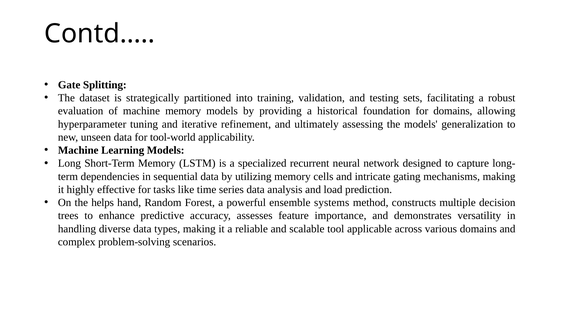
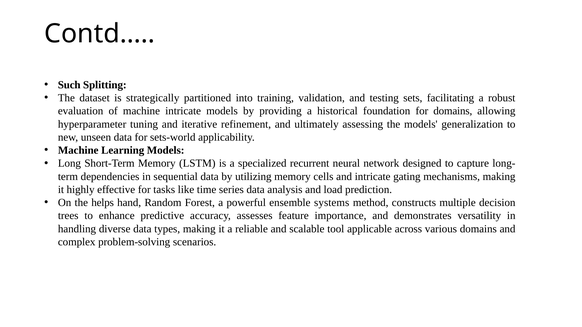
Gate: Gate -> Such
machine memory: memory -> intricate
tool-world: tool-world -> sets-world
